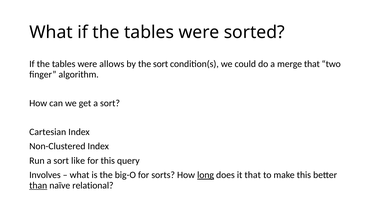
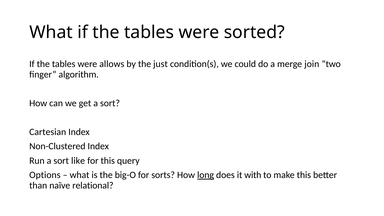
the sort: sort -> just
merge that: that -> join
Involves: Involves -> Options
it that: that -> with
than underline: present -> none
